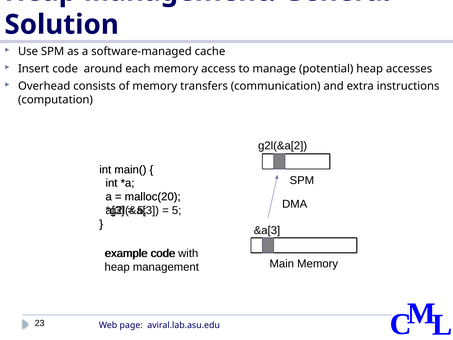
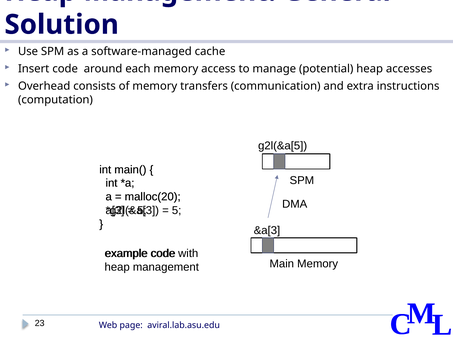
g2l(&a[2: g2l(&a[2 -> g2l(&a[5
